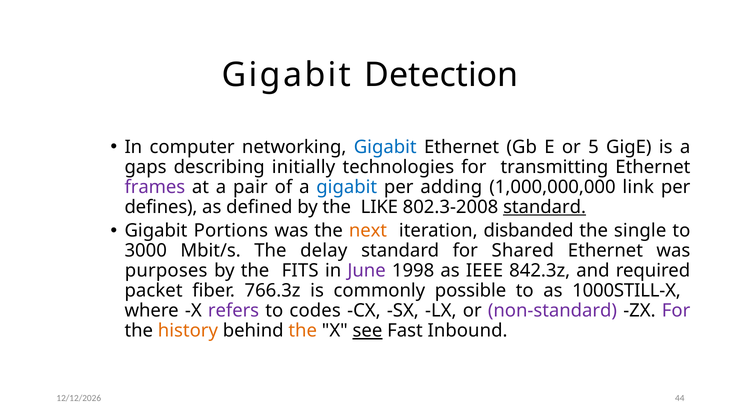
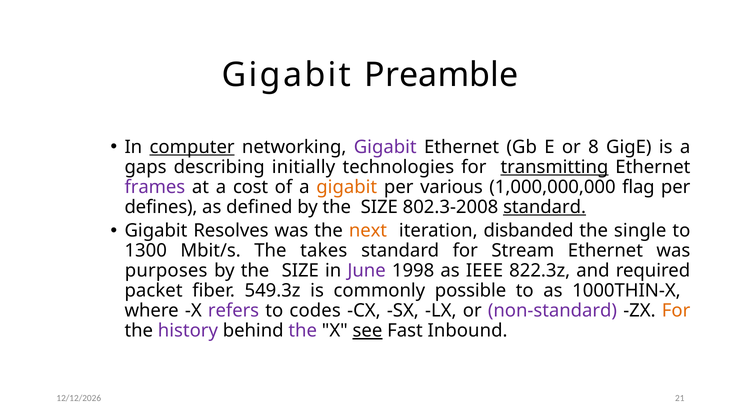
Detection: Detection -> Preamble
computer underline: none -> present
Gigabit at (385, 147) colour: blue -> purple
5: 5 -> 8
transmitting underline: none -> present
pair: pair -> cost
gigabit at (347, 187) colour: blue -> orange
adding: adding -> various
link: link -> flag
defined by the LIKE: LIKE -> SIZE
Portions: Portions -> Resolves
3000: 3000 -> 1300
delay: delay -> takes
Shared: Shared -> Stream
FITS at (300, 271): FITS -> SIZE
842.3z: 842.3z -> 822.3z
766.3z: 766.3z -> 549.3z
1000STILL-X: 1000STILL-X -> 1000THIN-X
For at (676, 311) colour: purple -> orange
history colour: orange -> purple
the at (303, 331) colour: orange -> purple
44: 44 -> 21
